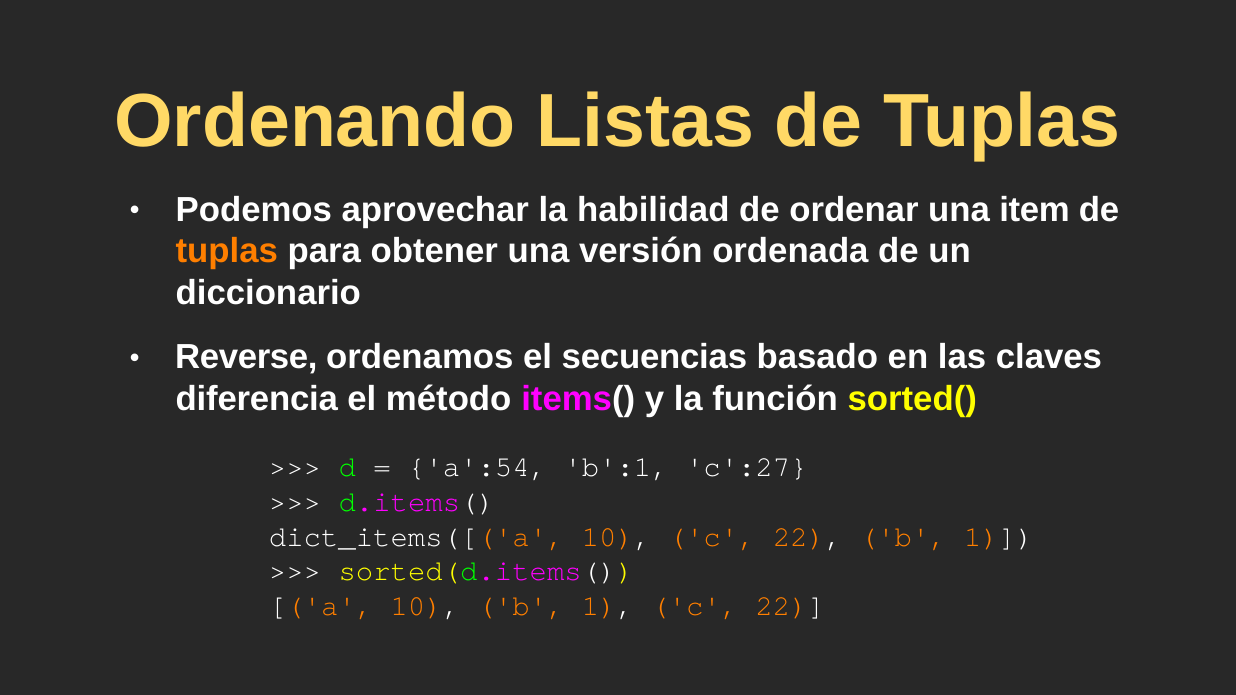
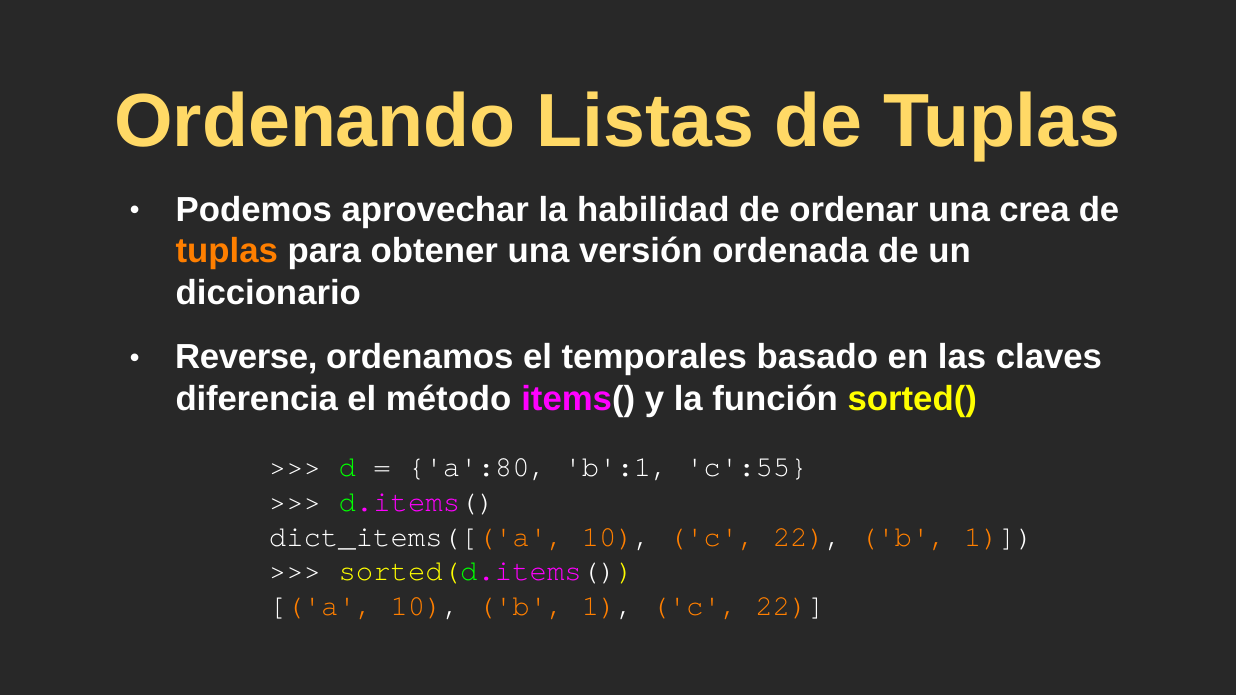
item: item -> crea
secuencias: secuencias -> temporales
a':54: a':54 -> a':80
c':27: c':27 -> c':55
